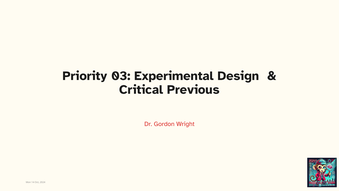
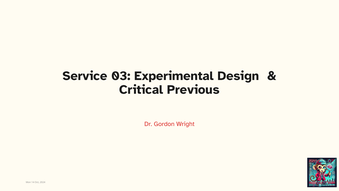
Priority: Priority -> Service
